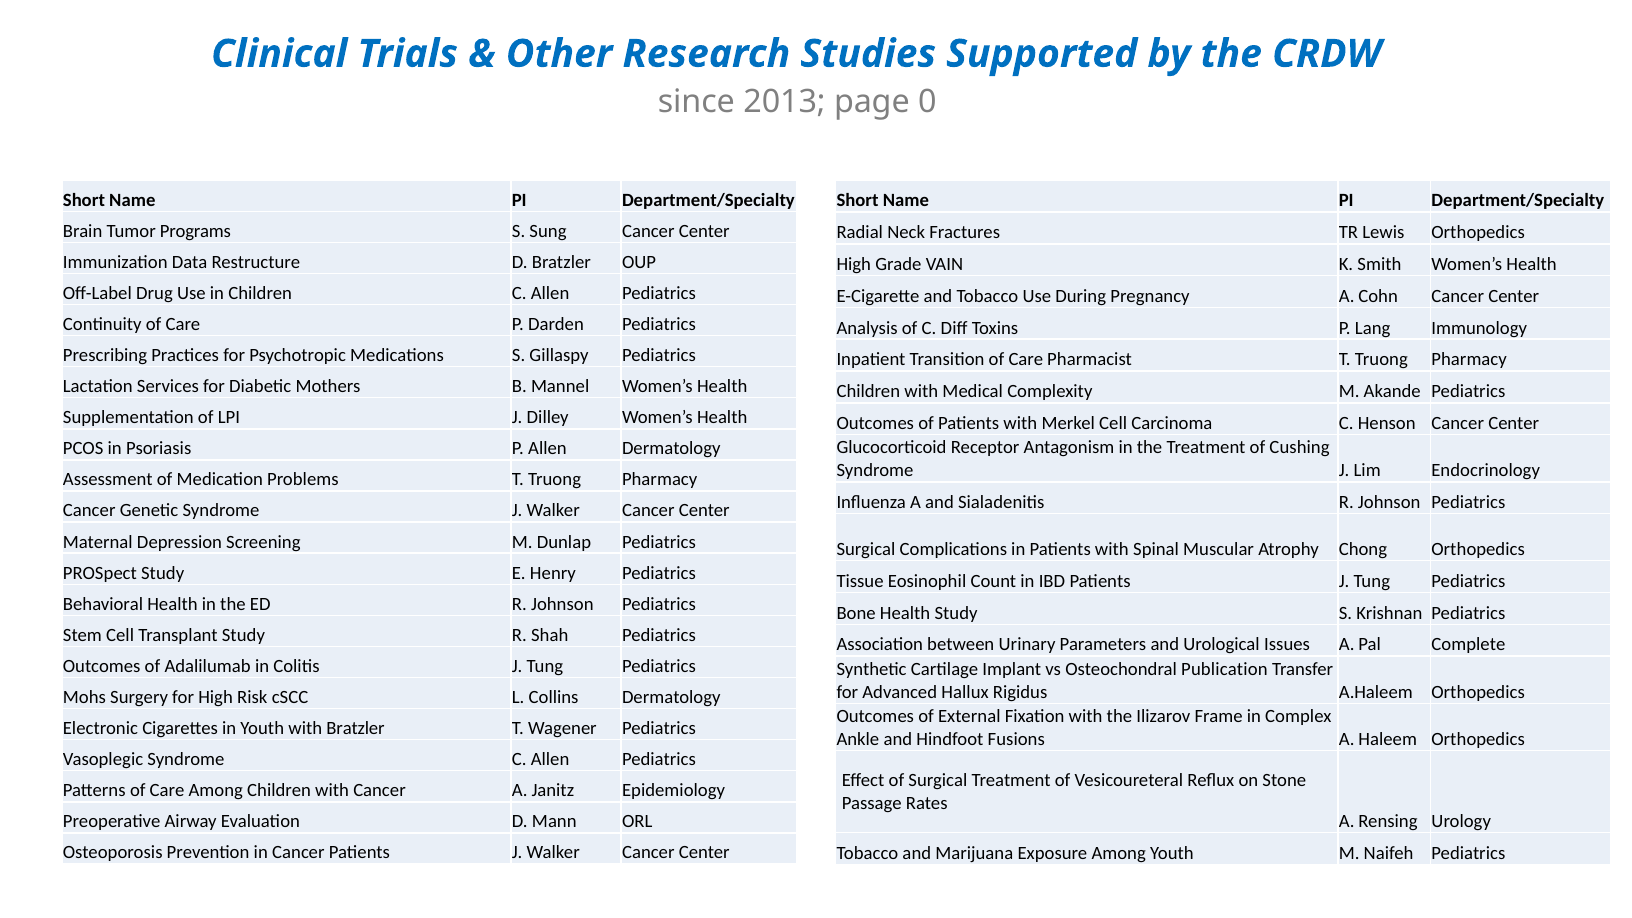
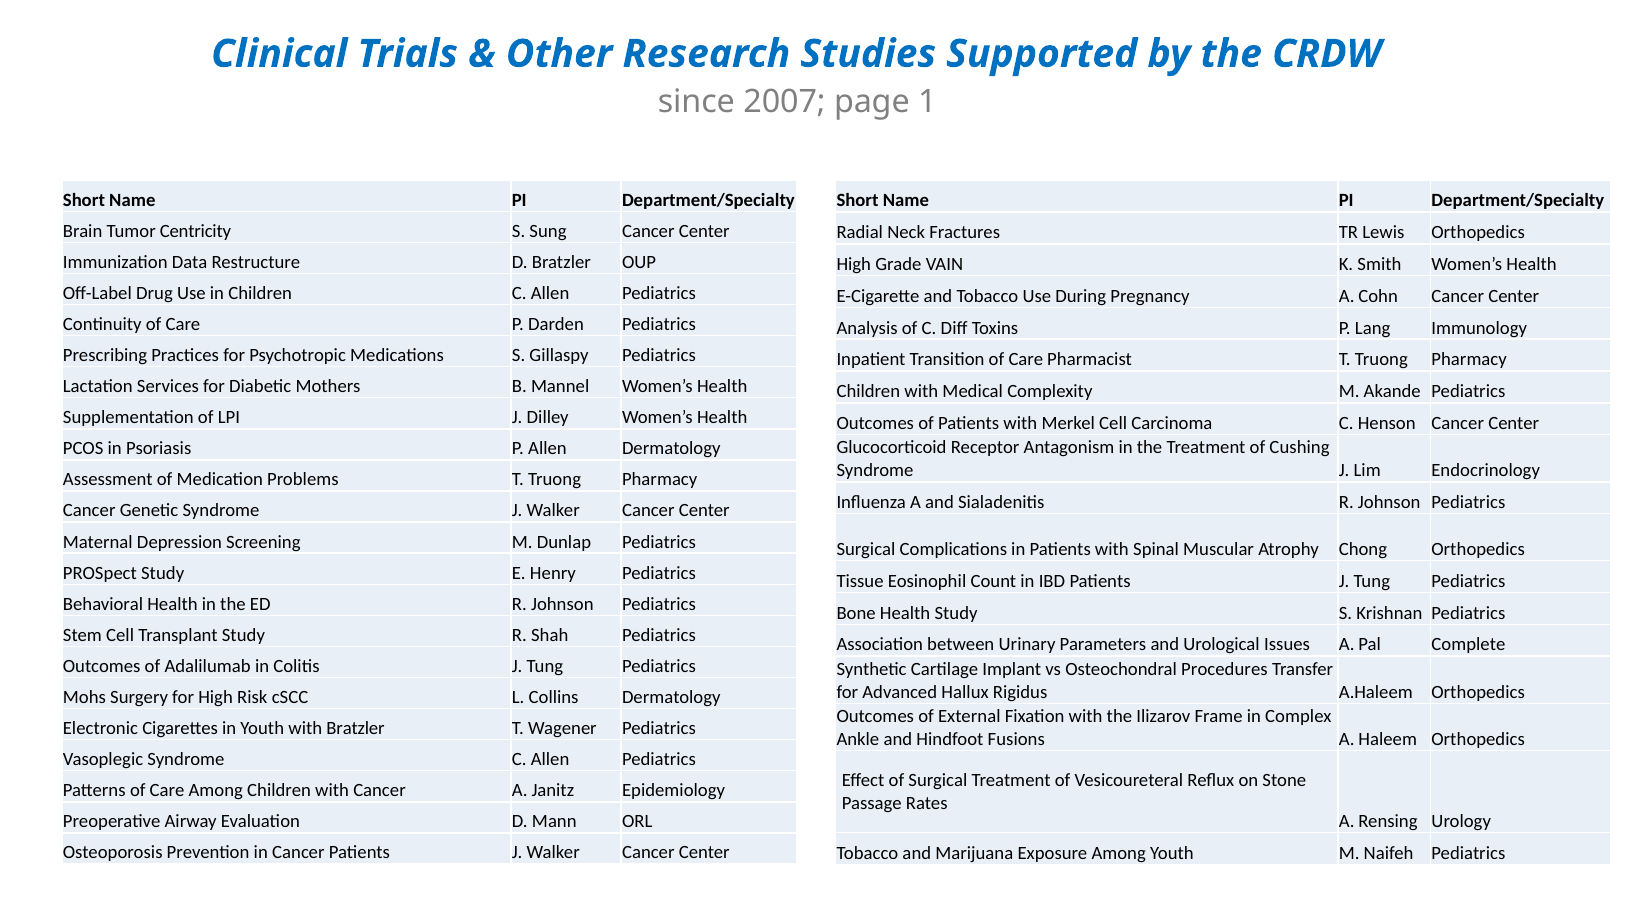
2013: 2013 -> 2007
0: 0 -> 1
Programs: Programs -> Centricity
Publication: Publication -> Procedures
